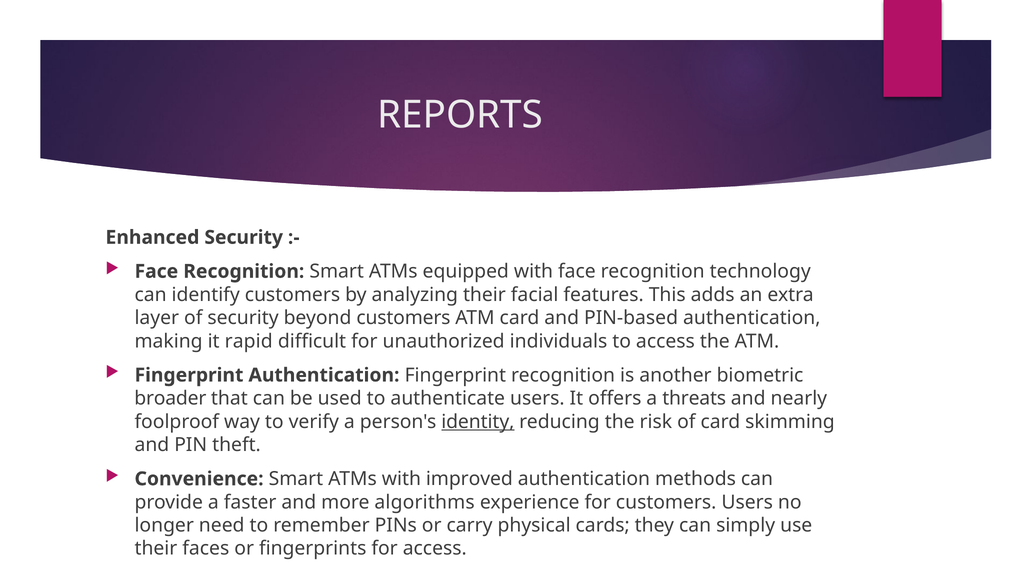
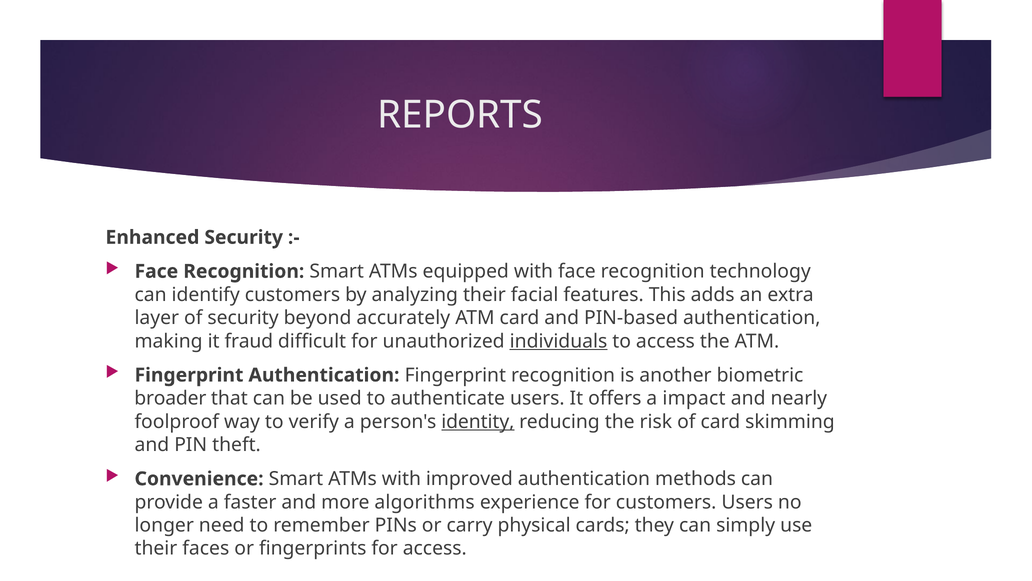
beyond customers: customers -> accurately
rapid: rapid -> fraud
individuals underline: none -> present
threats: threats -> impact
